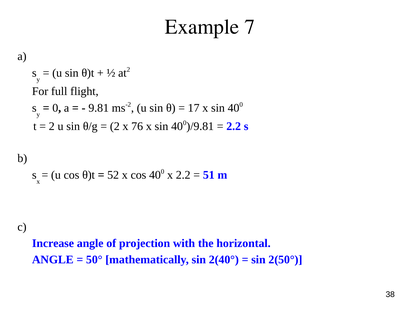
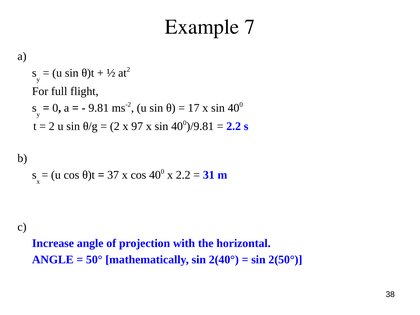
76: 76 -> 97
52: 52 -> 37
51: 51 -> 31
